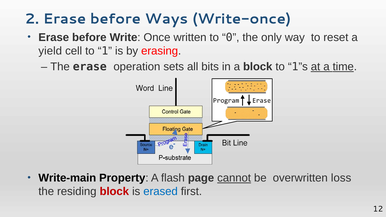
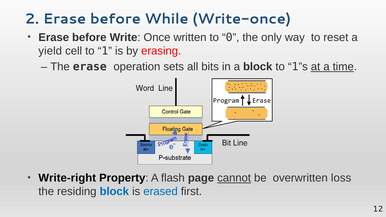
Ways: Ways -> While
Write-main: Write-main -> Write-right
block at (114, 192) colour: red -> blue
